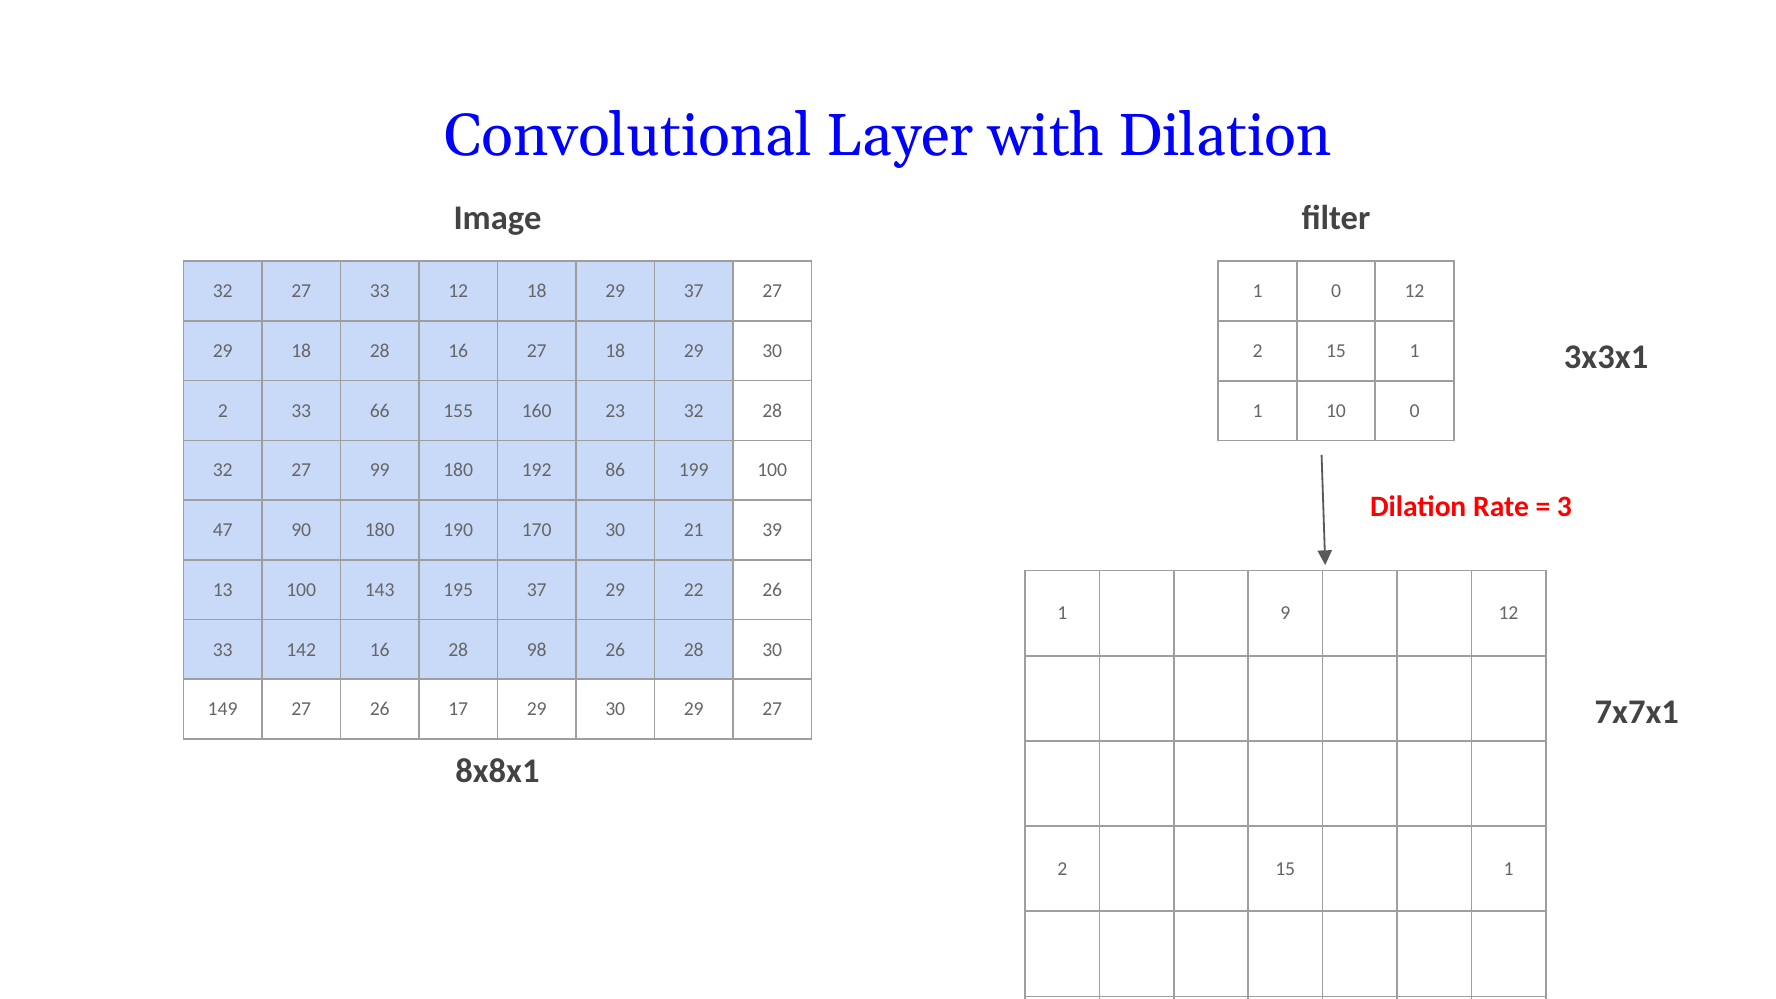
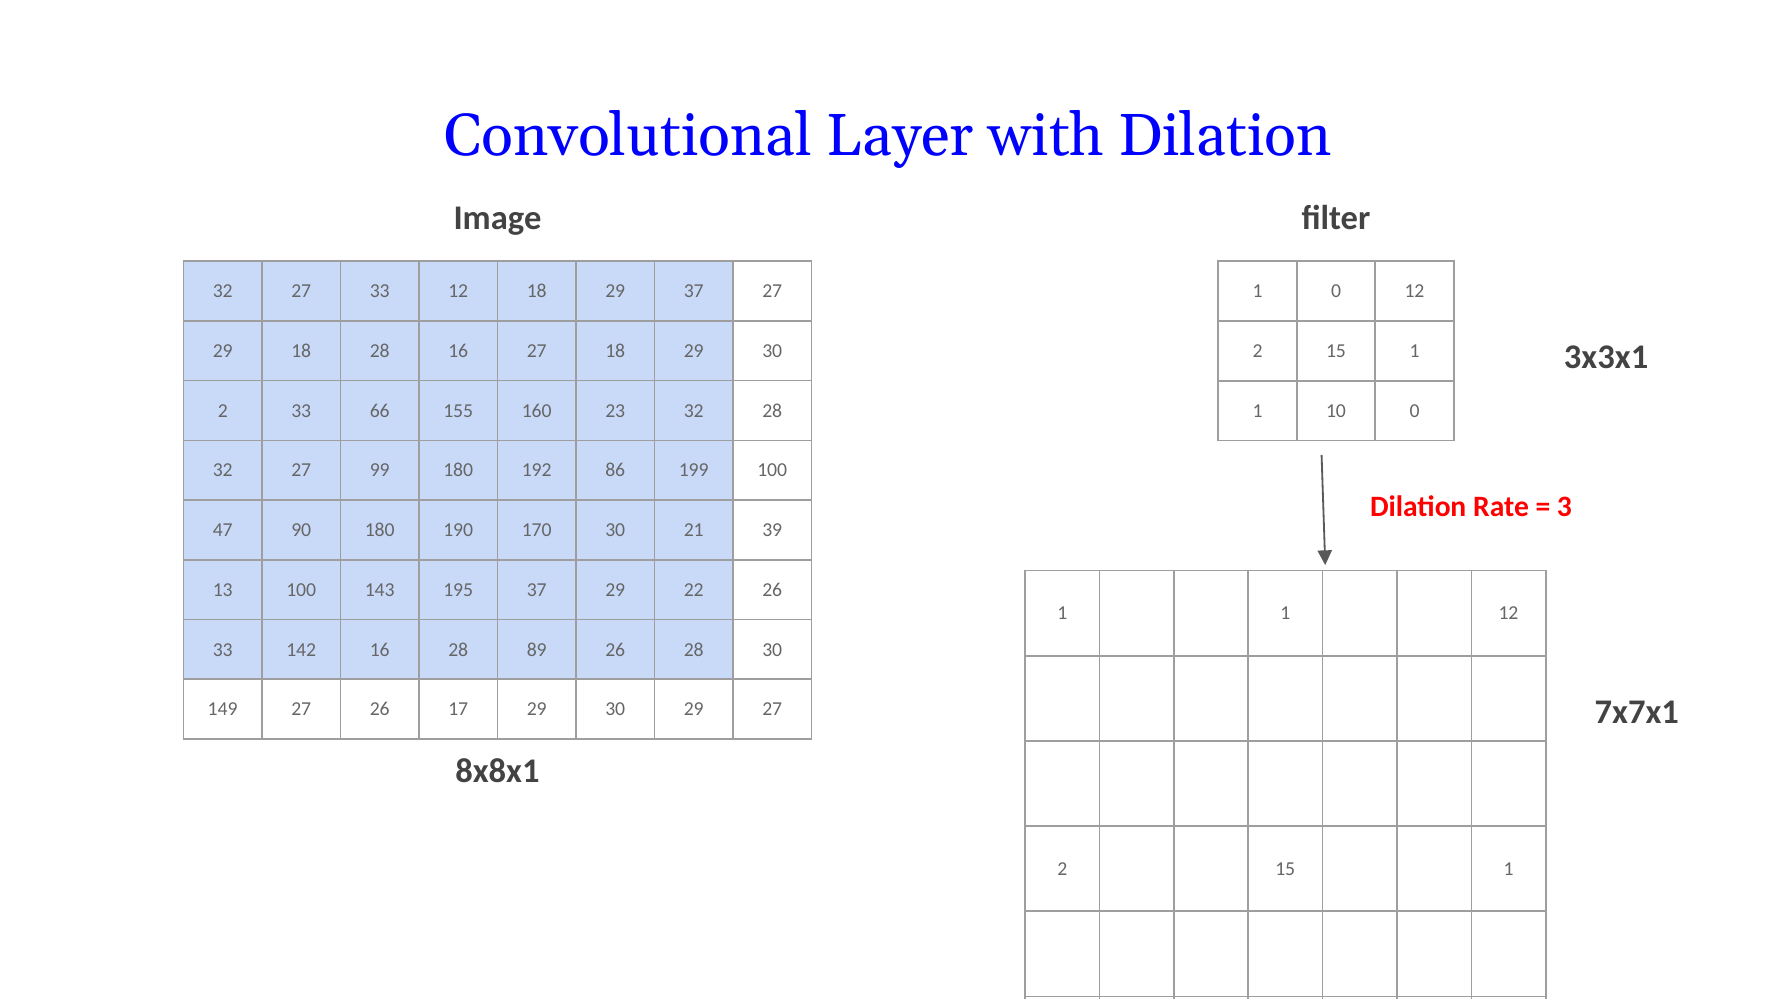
9 at (1285, 613): 9 -> 1
98: 98 -> 89
